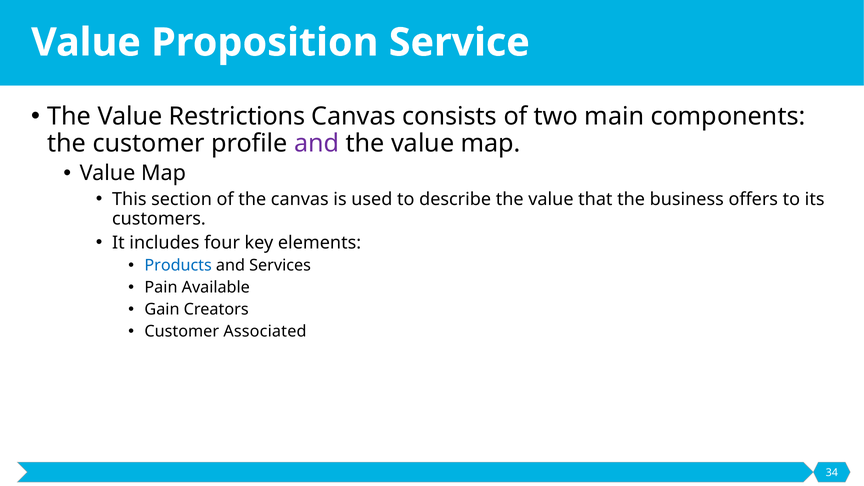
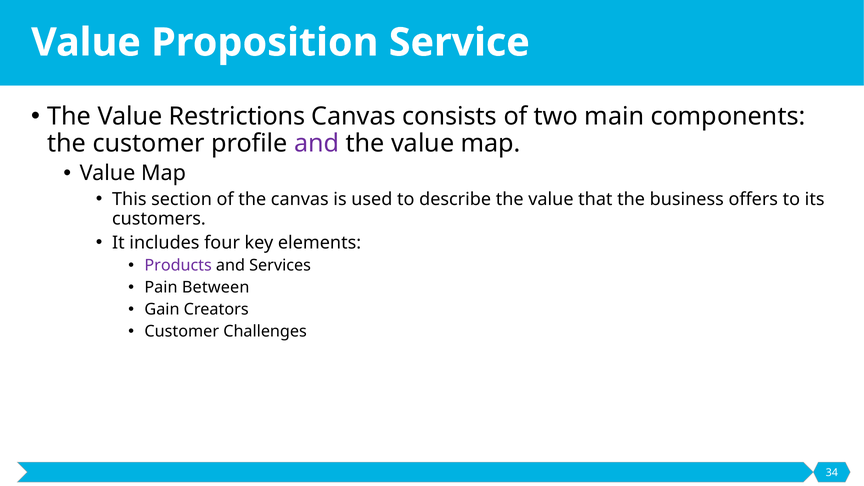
Products colour: blue -> purple
Available: Available -> Between
Associated: Associated -> Challenges
